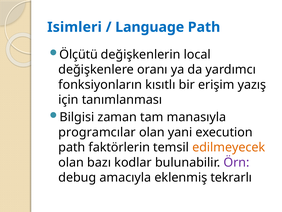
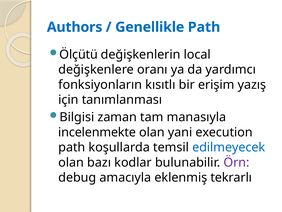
Isimleri: Isimleri -> Authors
Language: Language -> Genellikle
programcılar: programcılar -> incelenmekte
faktörlerin: faktörlerin -> koşullarda
edilmeyecek colour: orange -> blue
